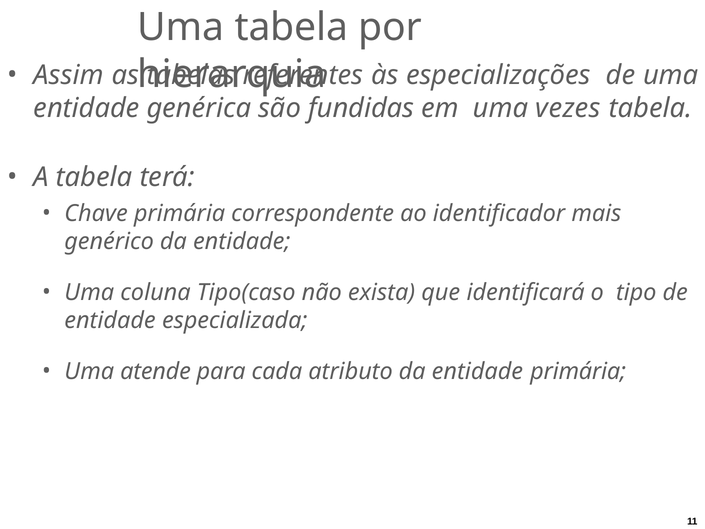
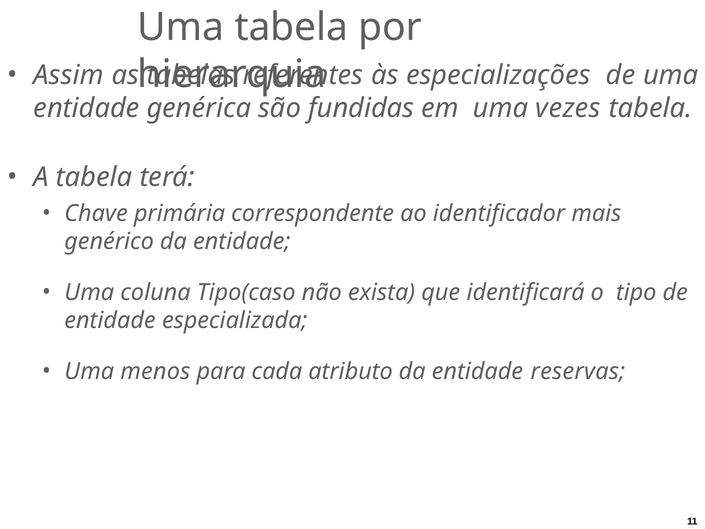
atende: atende -> menos
entidade primária: primária -> reservas
